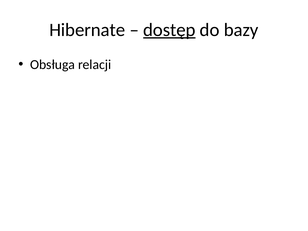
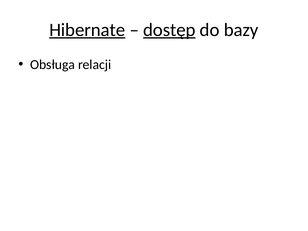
Hibernate underline: none -> present
